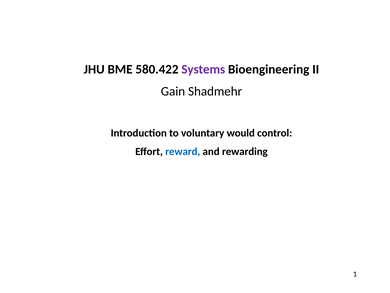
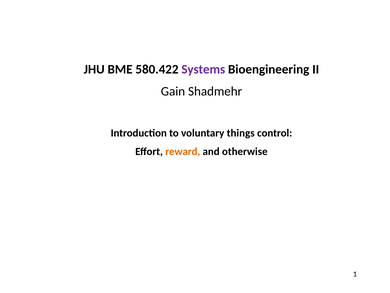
would: would -> things
reward colour: blue -> orange
rewarding: rewarding -> otherwise
